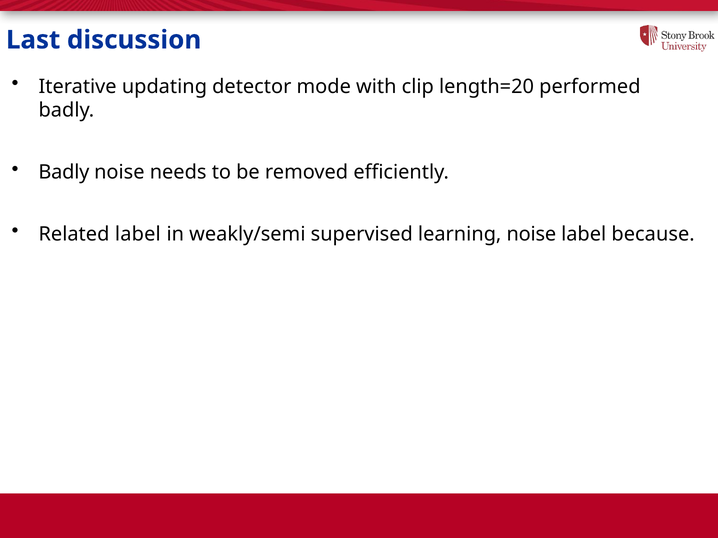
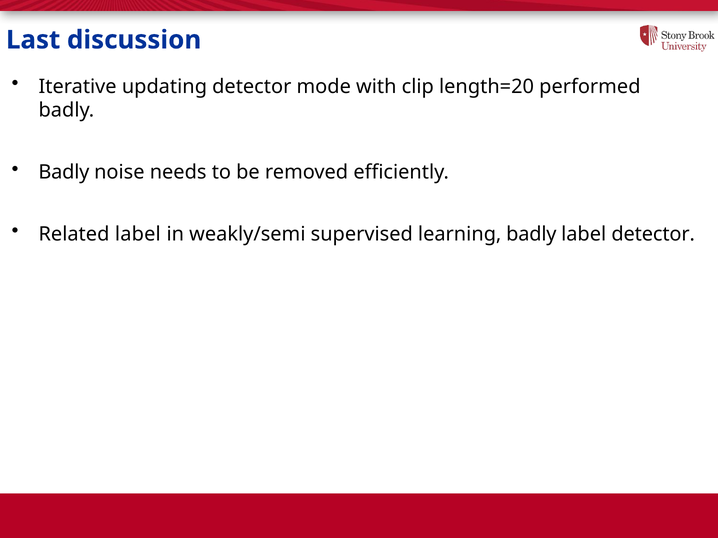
learning noise: noise -> badly
label because: because -> detector
